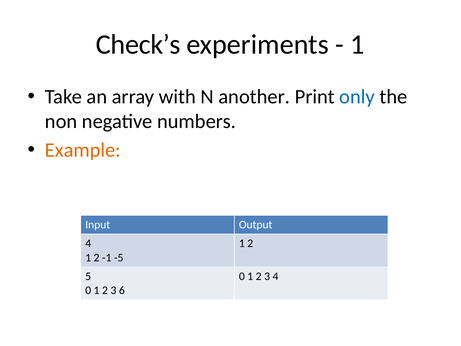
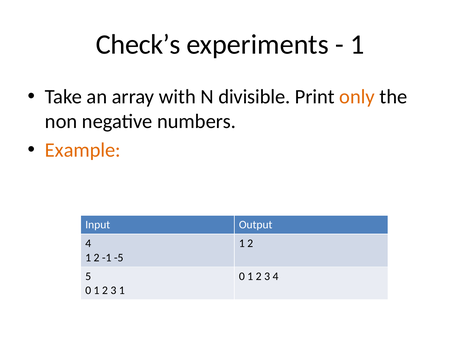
another: another -> divisible
only colour: blue -> orange
3 6: 6 -> 1
